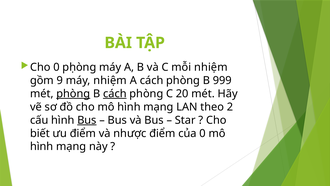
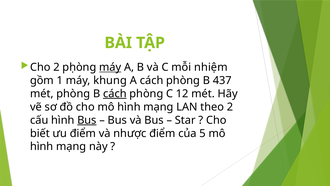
Cho 0: 0 -> 2
máy at (110, 67) underline: none -> present
9: 9 -> 1
máy nhiệm: nhiệm -> khung
999: 999 -> 437
phòng at (73, 93) underline: present -> none
20: 20 -> 12
của 0: 0 -> 5
